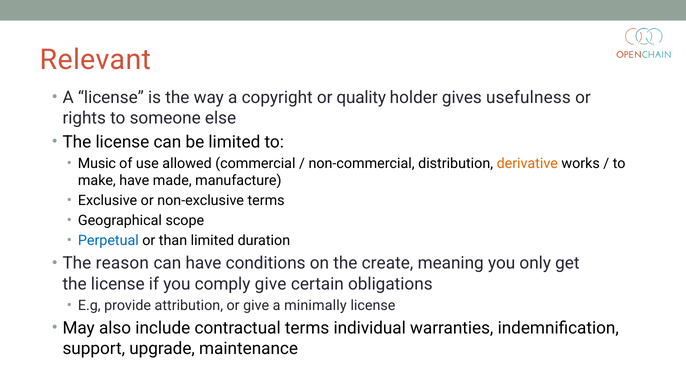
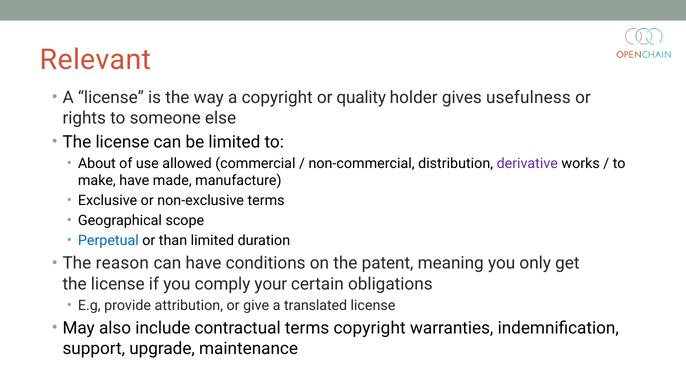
Music: Music -> About
derivative colour: orange -> purple
create: create -> patent
comply give: give -> your
minimally: minimally -> translated
terms individual: individual -> copyright
